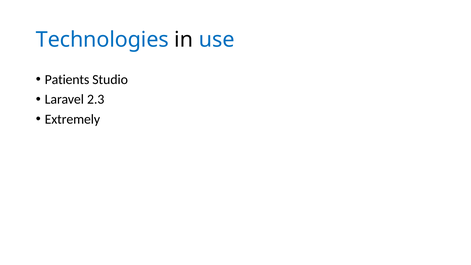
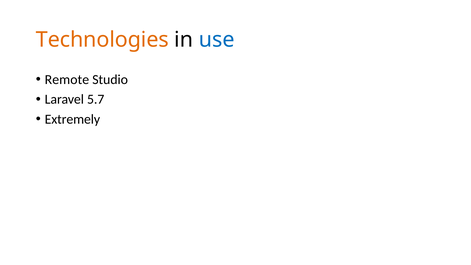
Technologies colour: blue -> orange
Patients: Patients -> Remote
2.3: 2.3 -> 5.7
